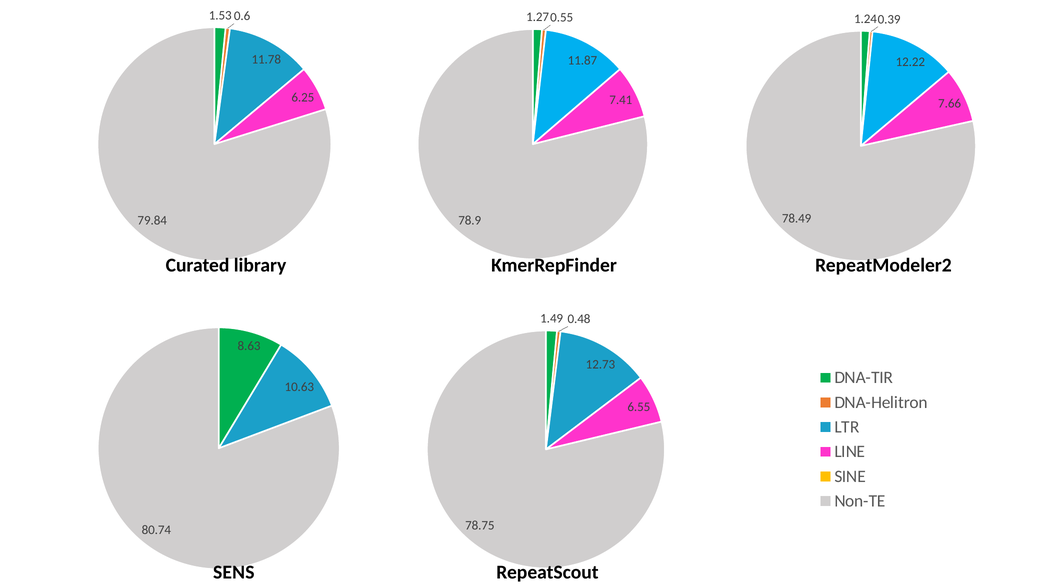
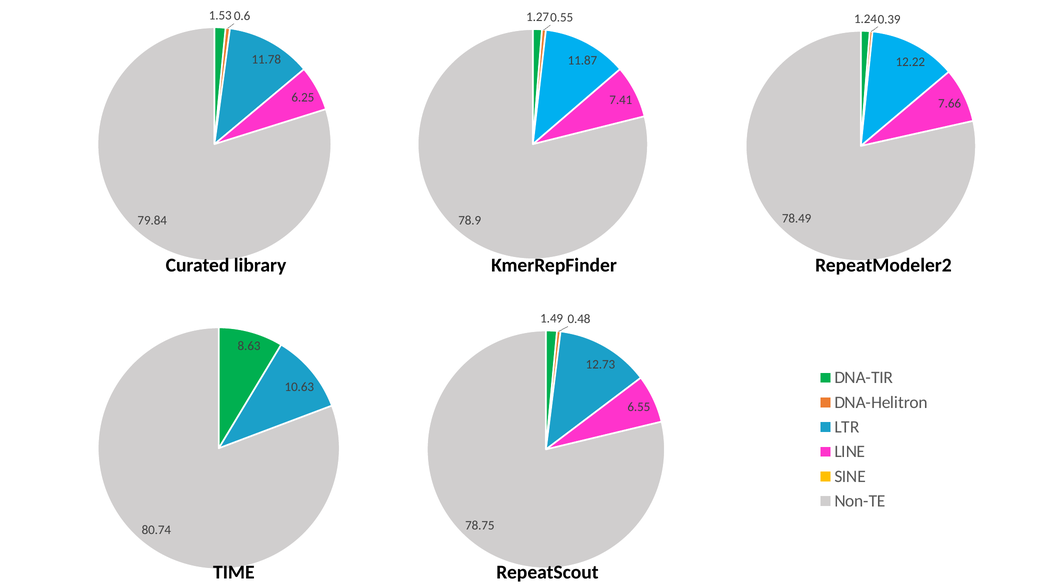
SENS: SENS -> TIME
